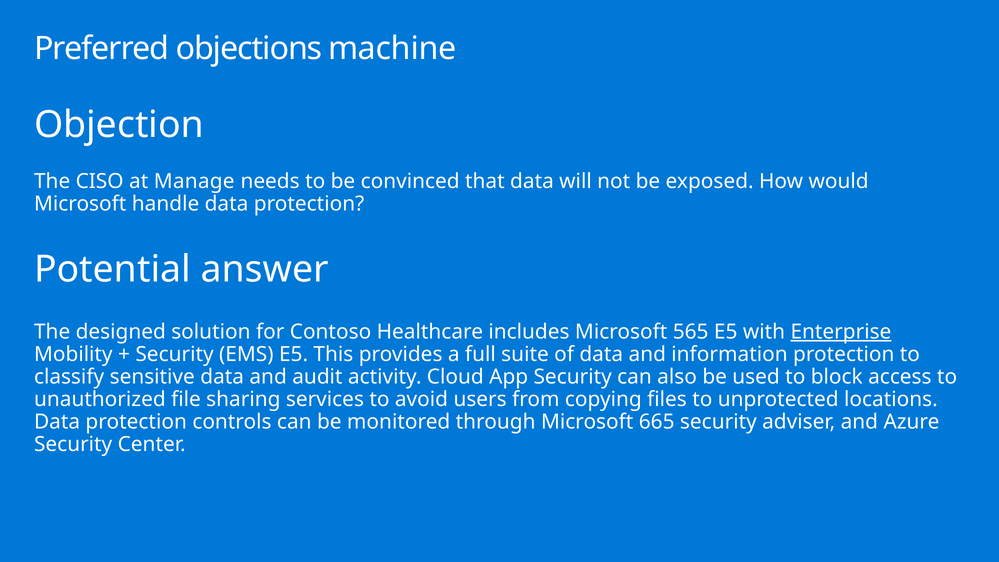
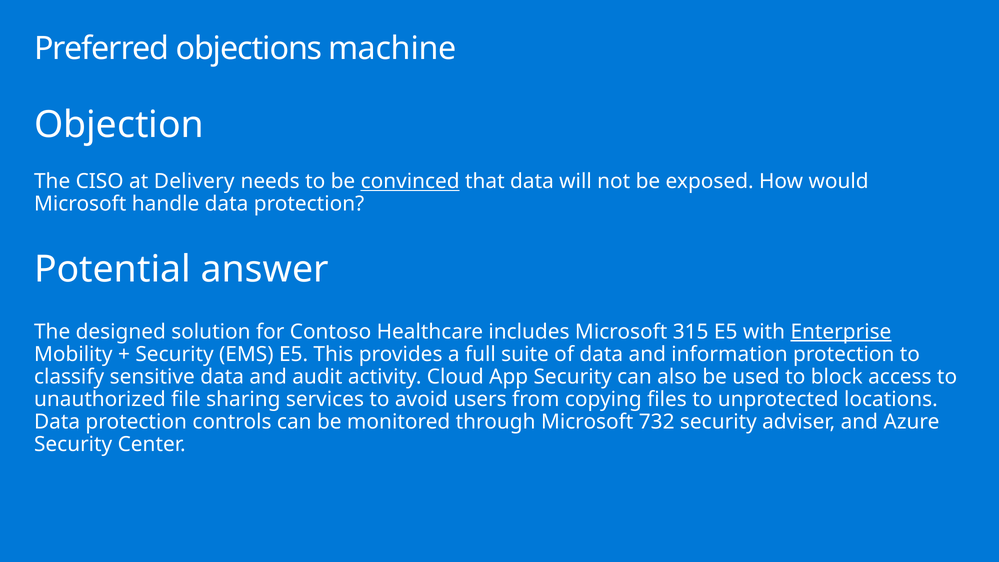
Manage: Manage -> Delivery
convinced underline: none -> present
565: 565 -> 315
665: 665 -> 732
